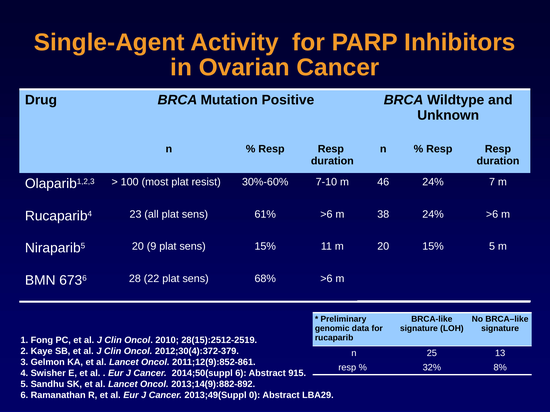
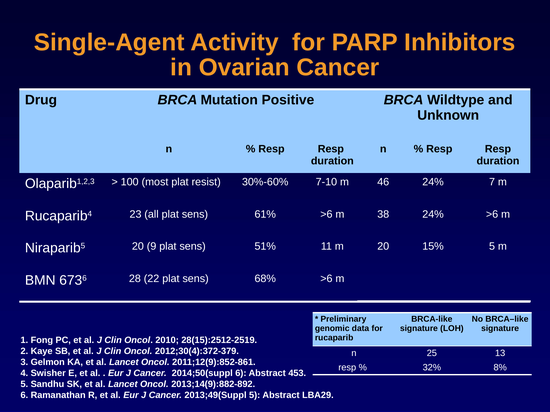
sens 15%: 15% -> 51%
915: 915 -> 453
2013;49(Suppl 0: 0 -> 5
